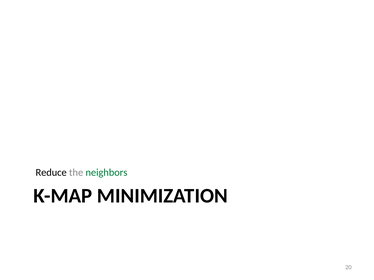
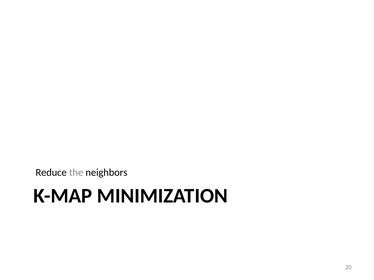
neighbors colour: green -> black
